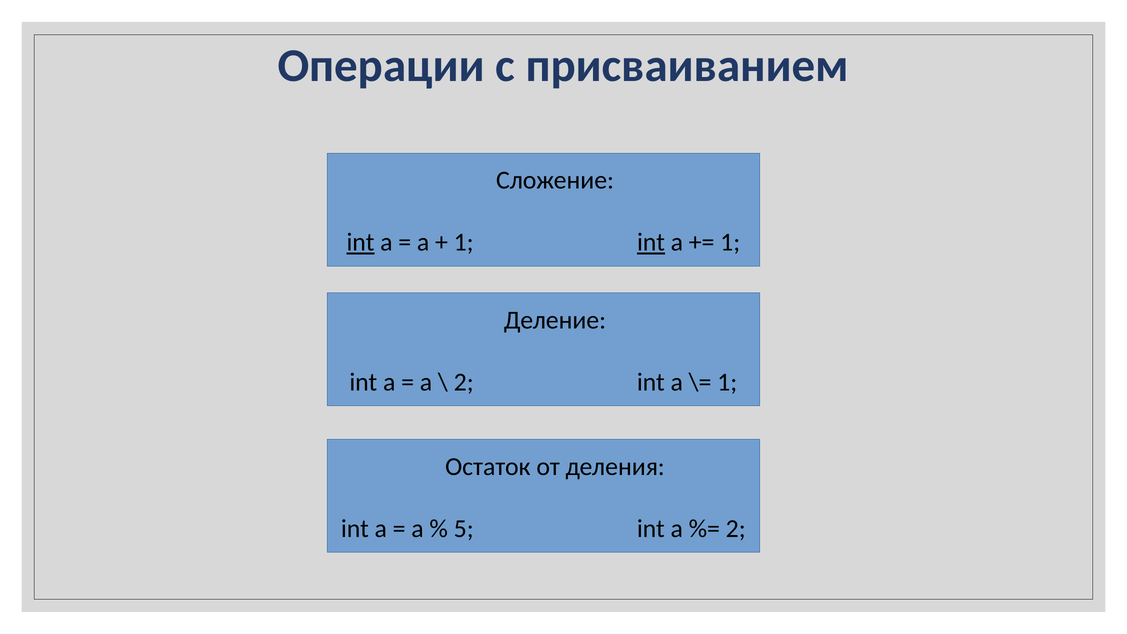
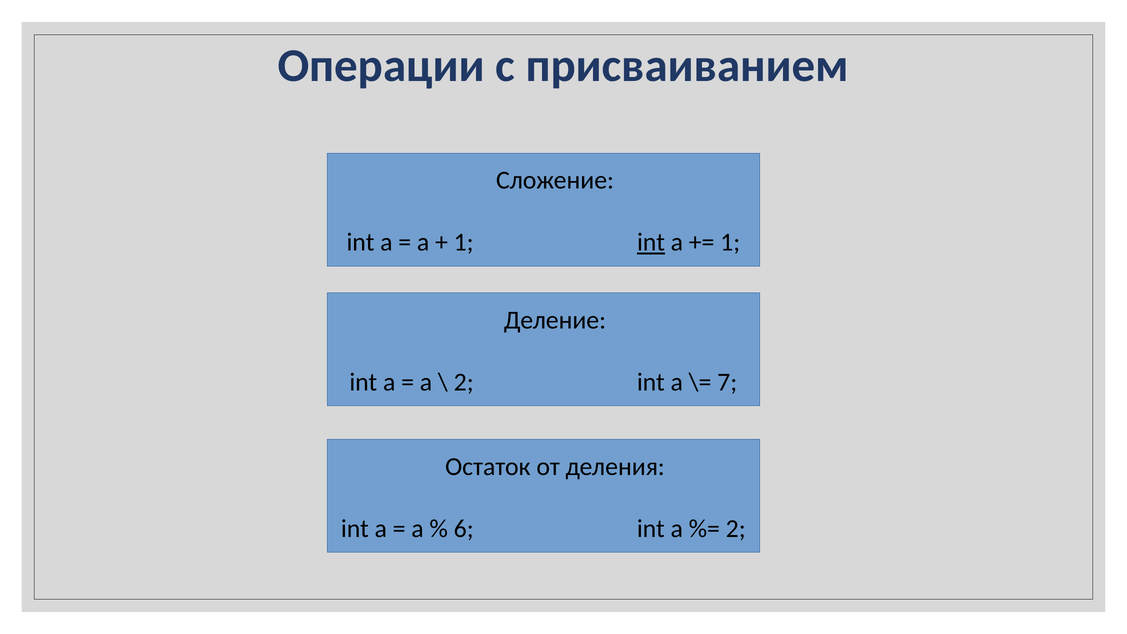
int at (360, 242) underline: present -> none
1 at (727, 382): 1 -> 7
5: 5 -> 6
